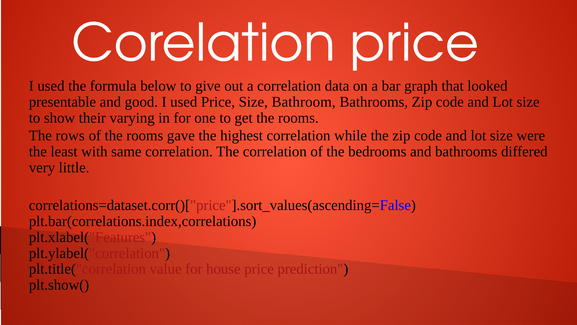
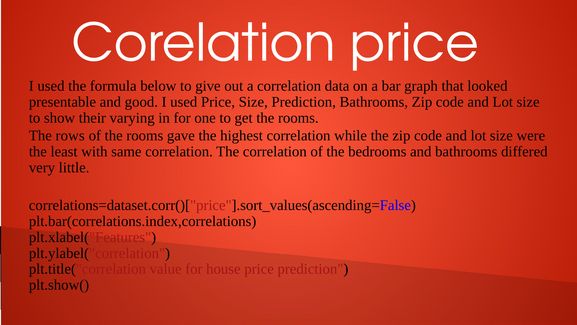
Size Bathroom: Bathroom -> Prediction
